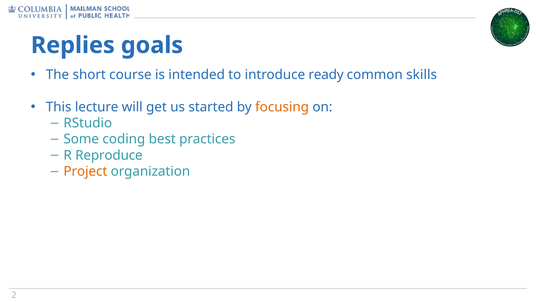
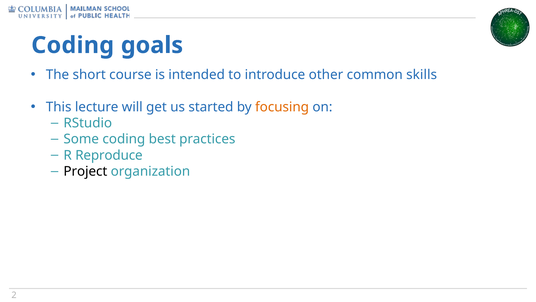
Replies at (73, 45): Replies -> Coding
ready: ready -> other
Project colour: orange -> black
